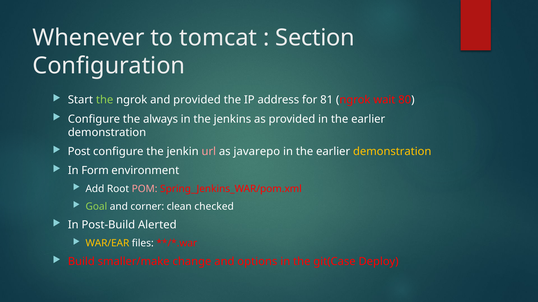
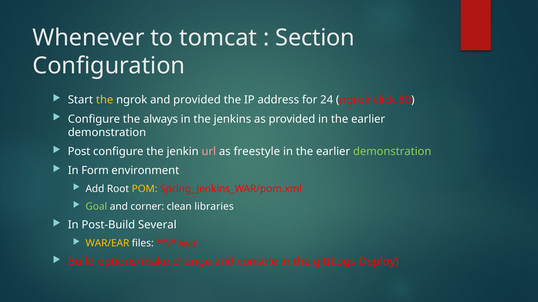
the at (105, 100) colour: light green -> yellow
81: 81 -> 24
wait: wait -> click
javarepo: javarepo -> freestyle
demonstration at (392, 152) colour: yellow -> light green
POM colour: pink -> yellow
checked: checked -> libraries
Alerted: Alerted -> Several
smaller/make: smaller/make -> options/make
options: options -> console
git(Case: git(Case -> git(Logs
